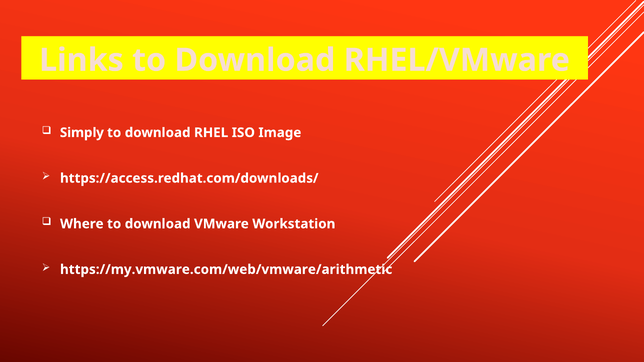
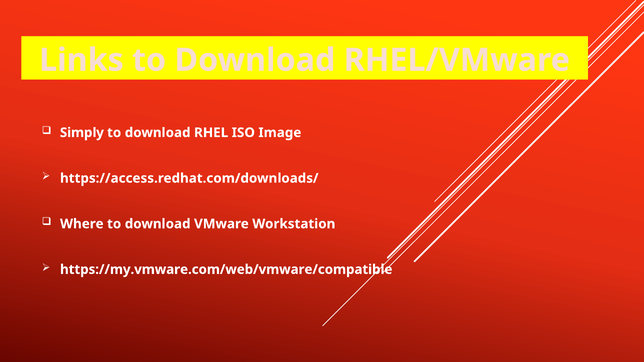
https://my.vmware.com/web/vmware/arithmetic: https://my.vmware.com/web/vmware/arithmetic -> https://my.vmware.com/web/vmware/compatible
